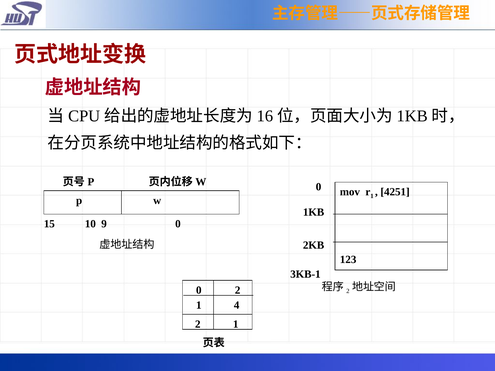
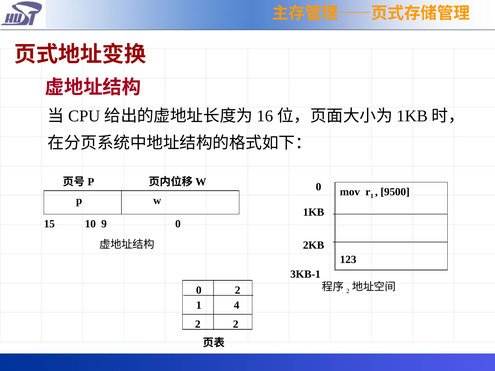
4251: 4251 -> 9500
1 at (236, 324): 1 -> 2
